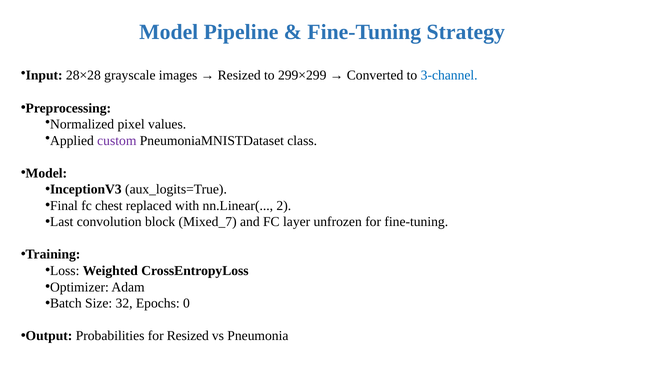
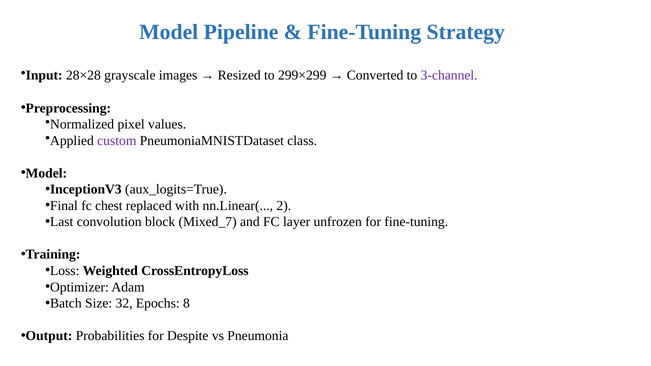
3-channel colour: blue -> purple
0: 0 -> 8
for Resized: Resized -> Despite
